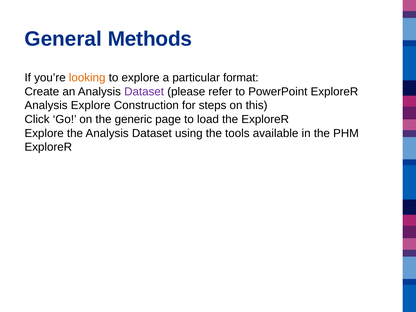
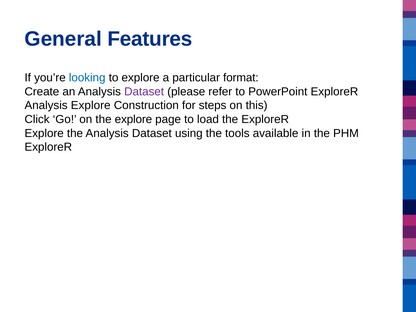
Methods: Methods -> Features
looking colour: orange -> blue
the generic: generic -> explore
